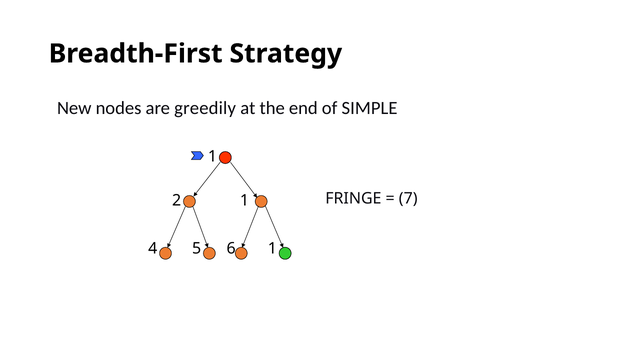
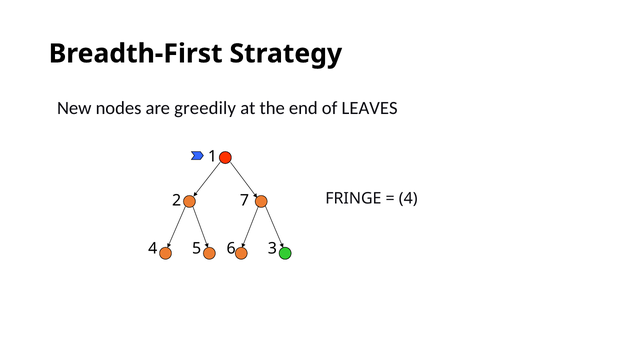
SIMPLE: SIMPLE -> LEAVES
7 at (408, 198): 7 -> 4
2 1: 1 -> 7
6 1: 1 -> 3
